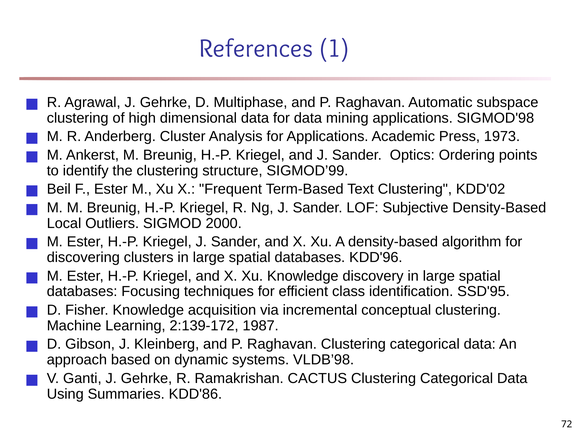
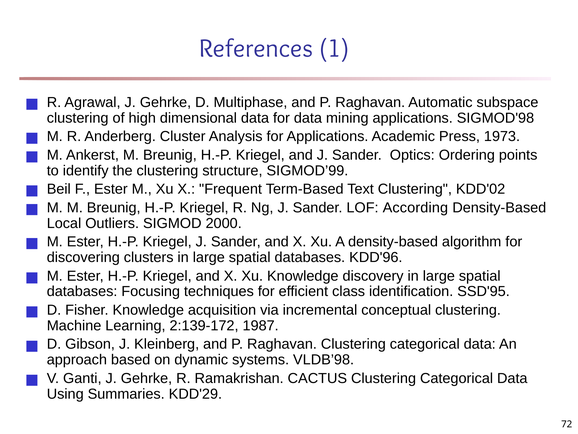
Subjective: Subjective -> According
KDD'86: KDD'86 -> KDD'29
